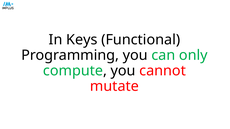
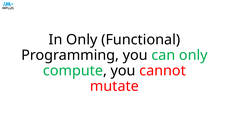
In Keys: Keys -> Only
